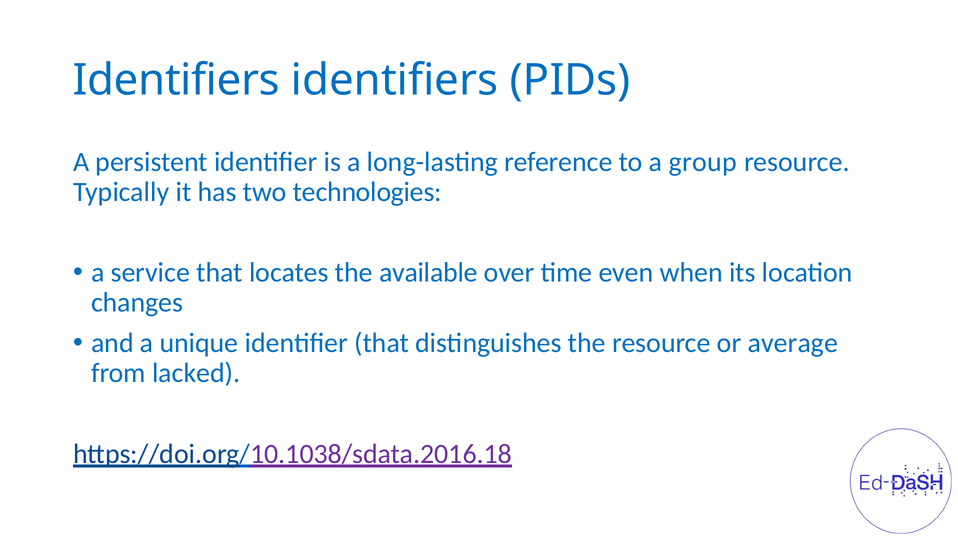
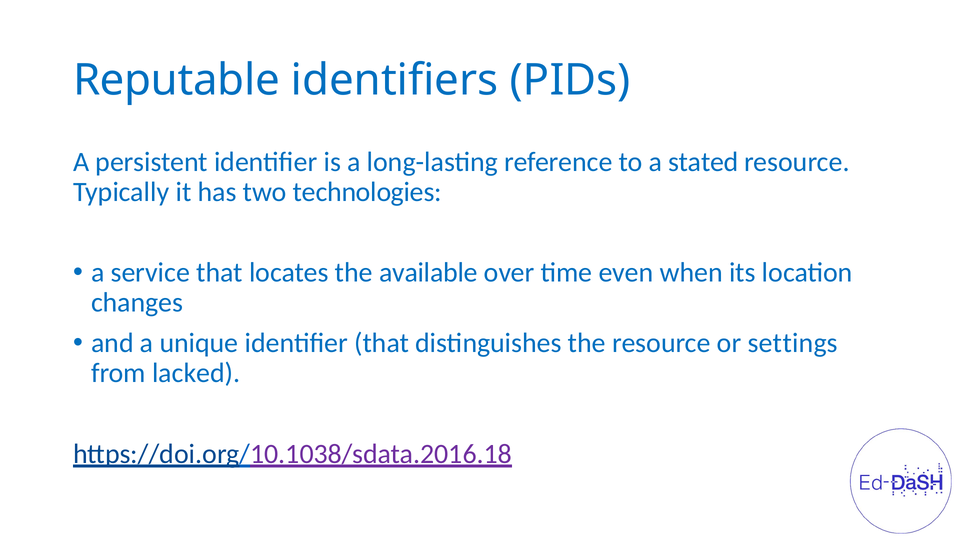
Identifiers at (176, 80): Identifiers -> Reputable
group: group -> stated
average: average -> settings
